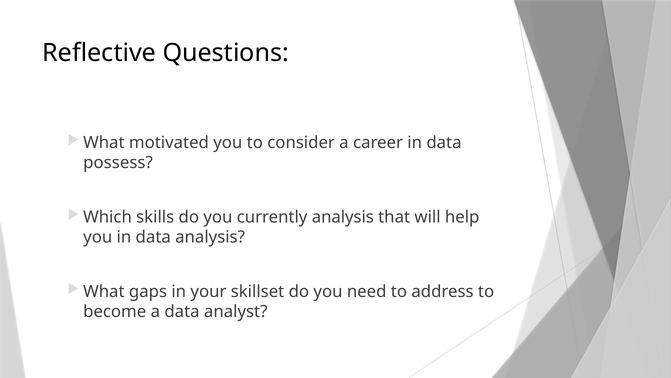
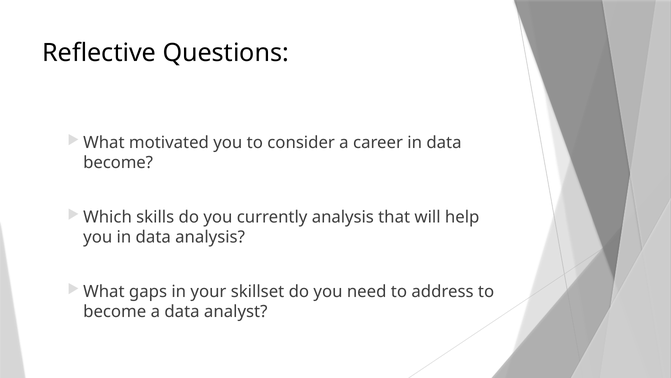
possess at (118, 163): possess -> become
